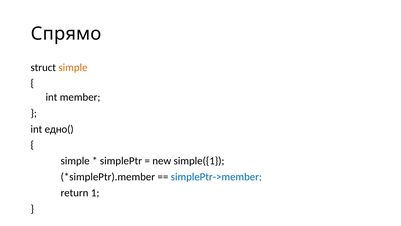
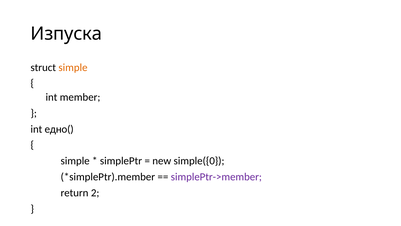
Спрямо: Спрямо -> Изпуска
simple({1: simple({1 -> simple({0
simplePtr->member colour: blue -> purple
1: 1 -> 2
